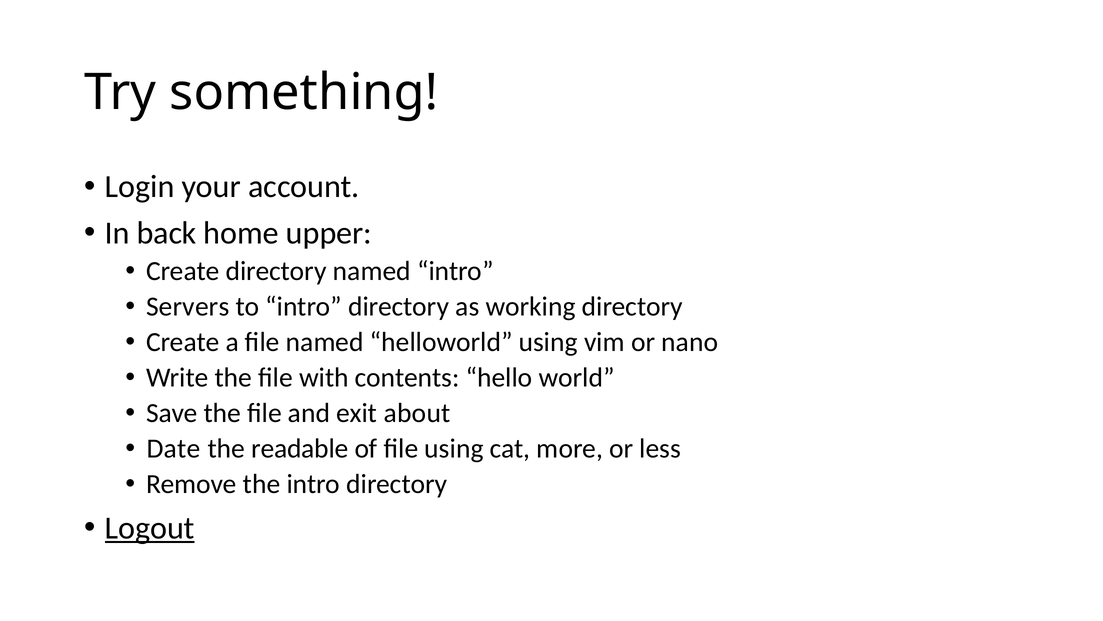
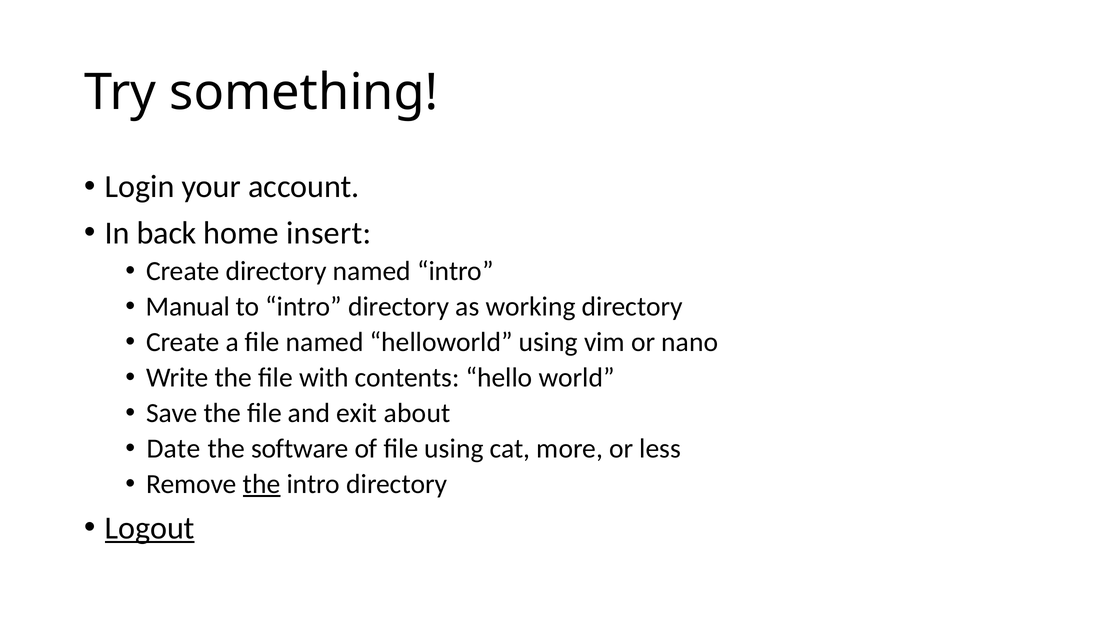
upper: upper -> insert
Servers: Servers -> Manual
readable: readable -> software
the at (262, 484) underline: none -> present
